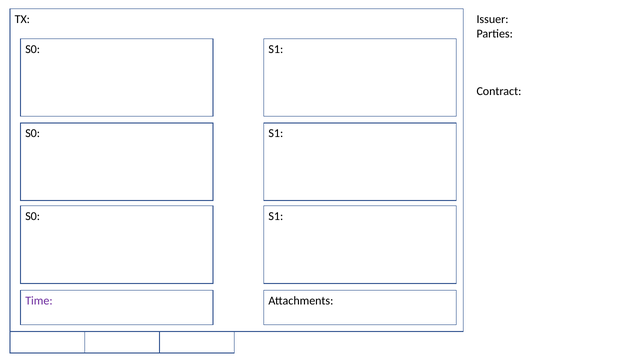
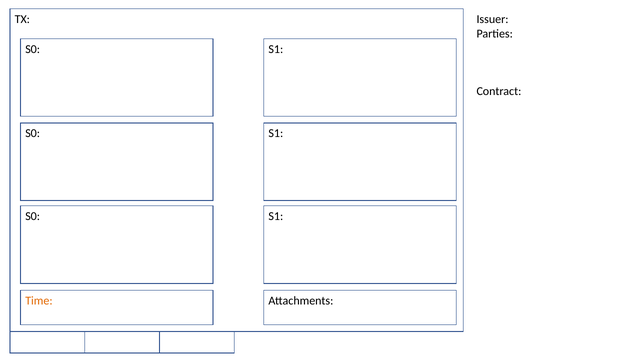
Time colour: purple -> orange
